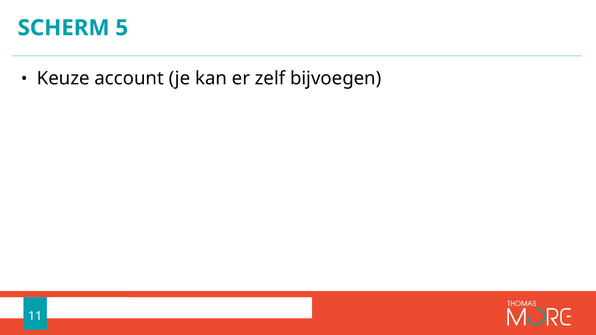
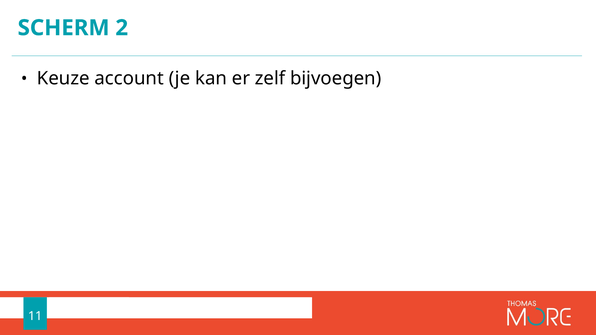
5: 5 -> 2
